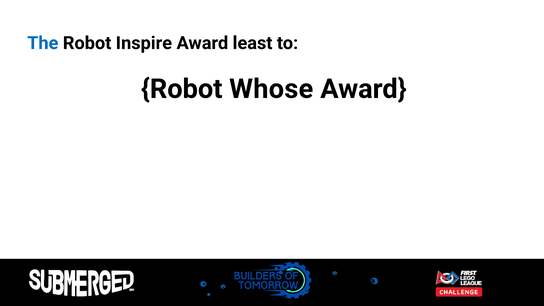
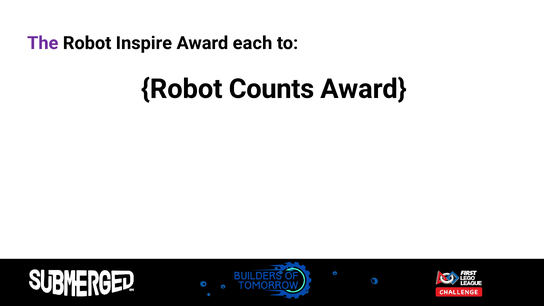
The colour: blue -> purple
least: least -> each
Whose: Whose -> Counts
